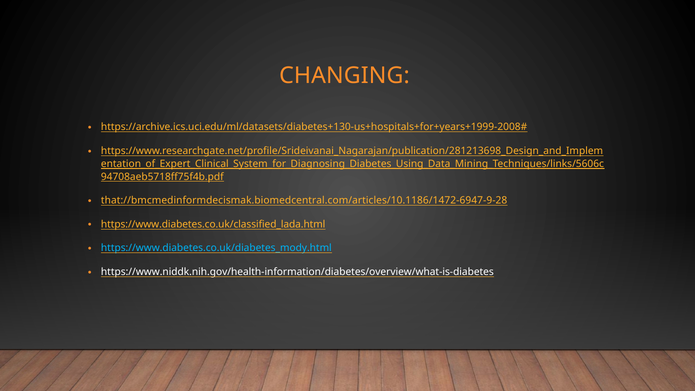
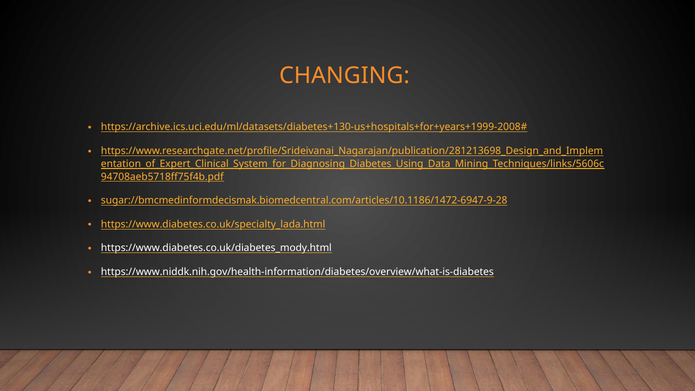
that://bmcmedinformdecismak.biomedcentral.com/articles/10.1186/1472-6947-9-28: that://bmcmedinformdecismak.biomedcentral.com/articles/10.1186/1472-6947-9-28 -> sugar://bmcmedinformdecismak.biomedcentral.com/articles/10.1186/1472-6947-9-28
https://www.diabetes.co.uk/classified_lada.html: https://www.diabetes.co.uk/classified_lada.html -> https://www.diabetes.co.uk/specialty_lada.html
https://www.diabetes.co.uk/diabetes_mody.html colour: light blue -> white
